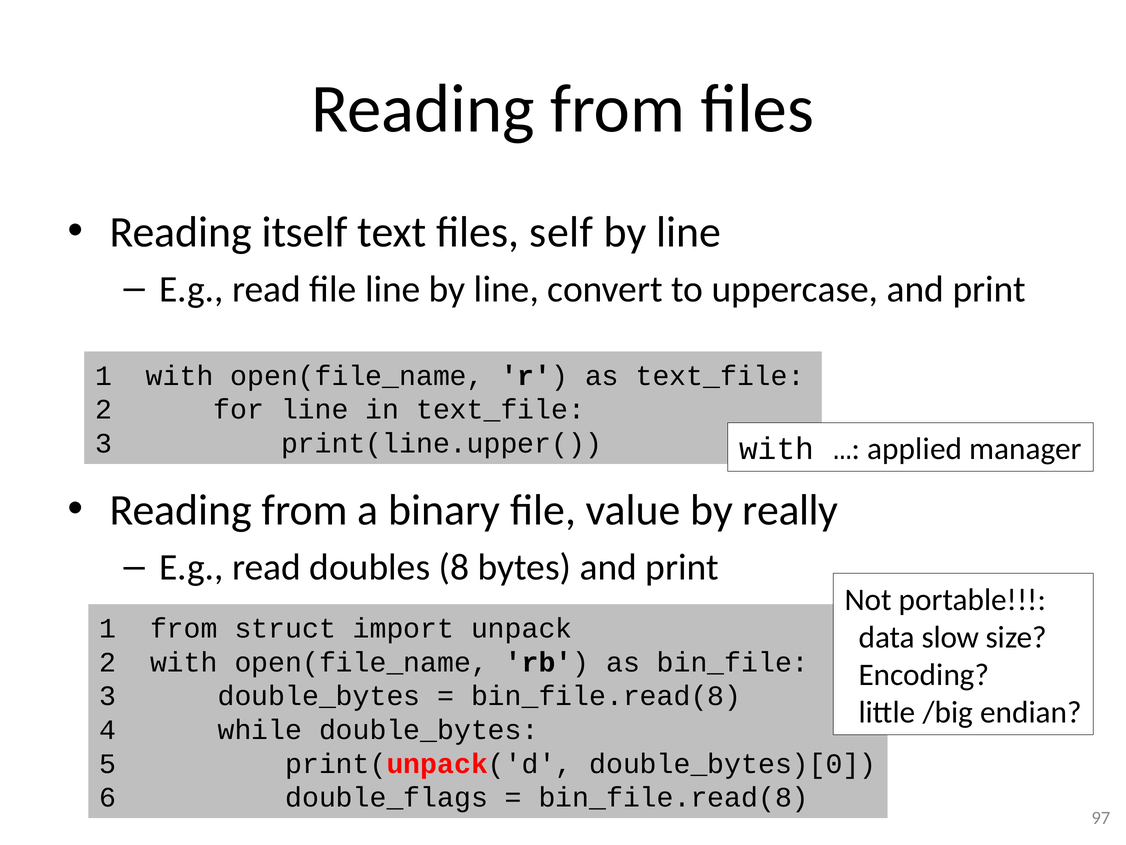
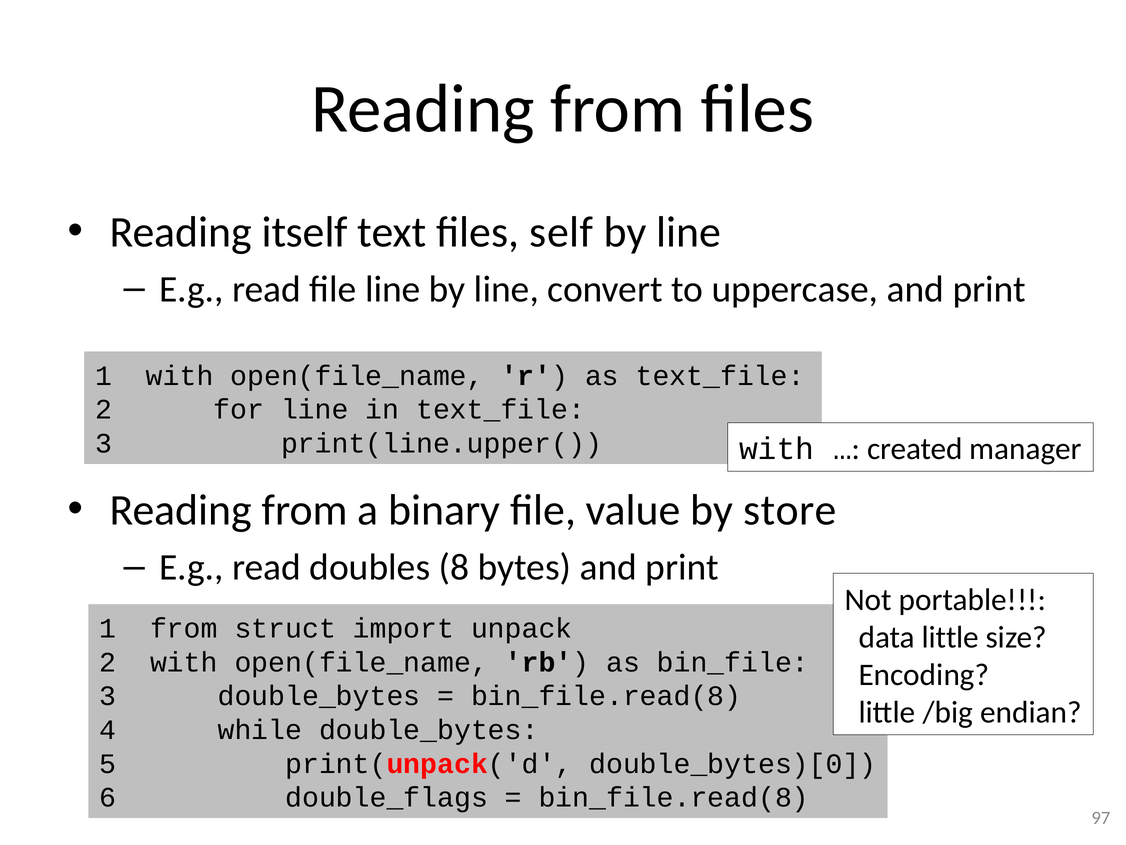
applied: applied -> created
really: really -> store
data slow: slow -> little
